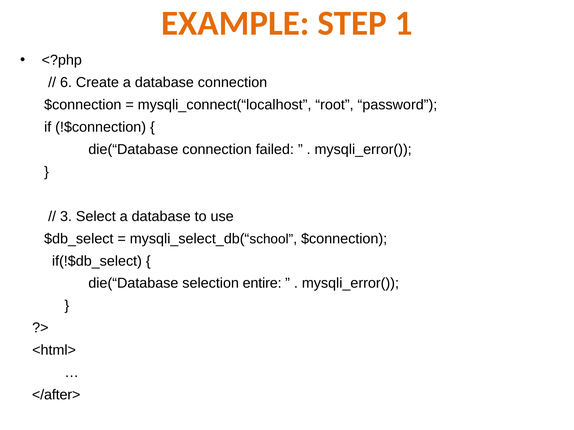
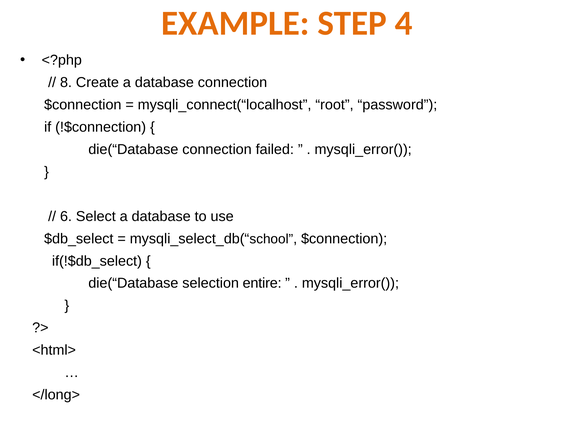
1: 1 -> 4
6: 6 -> 8
3: 3 -> 6
</after>: </after> -> </long>
